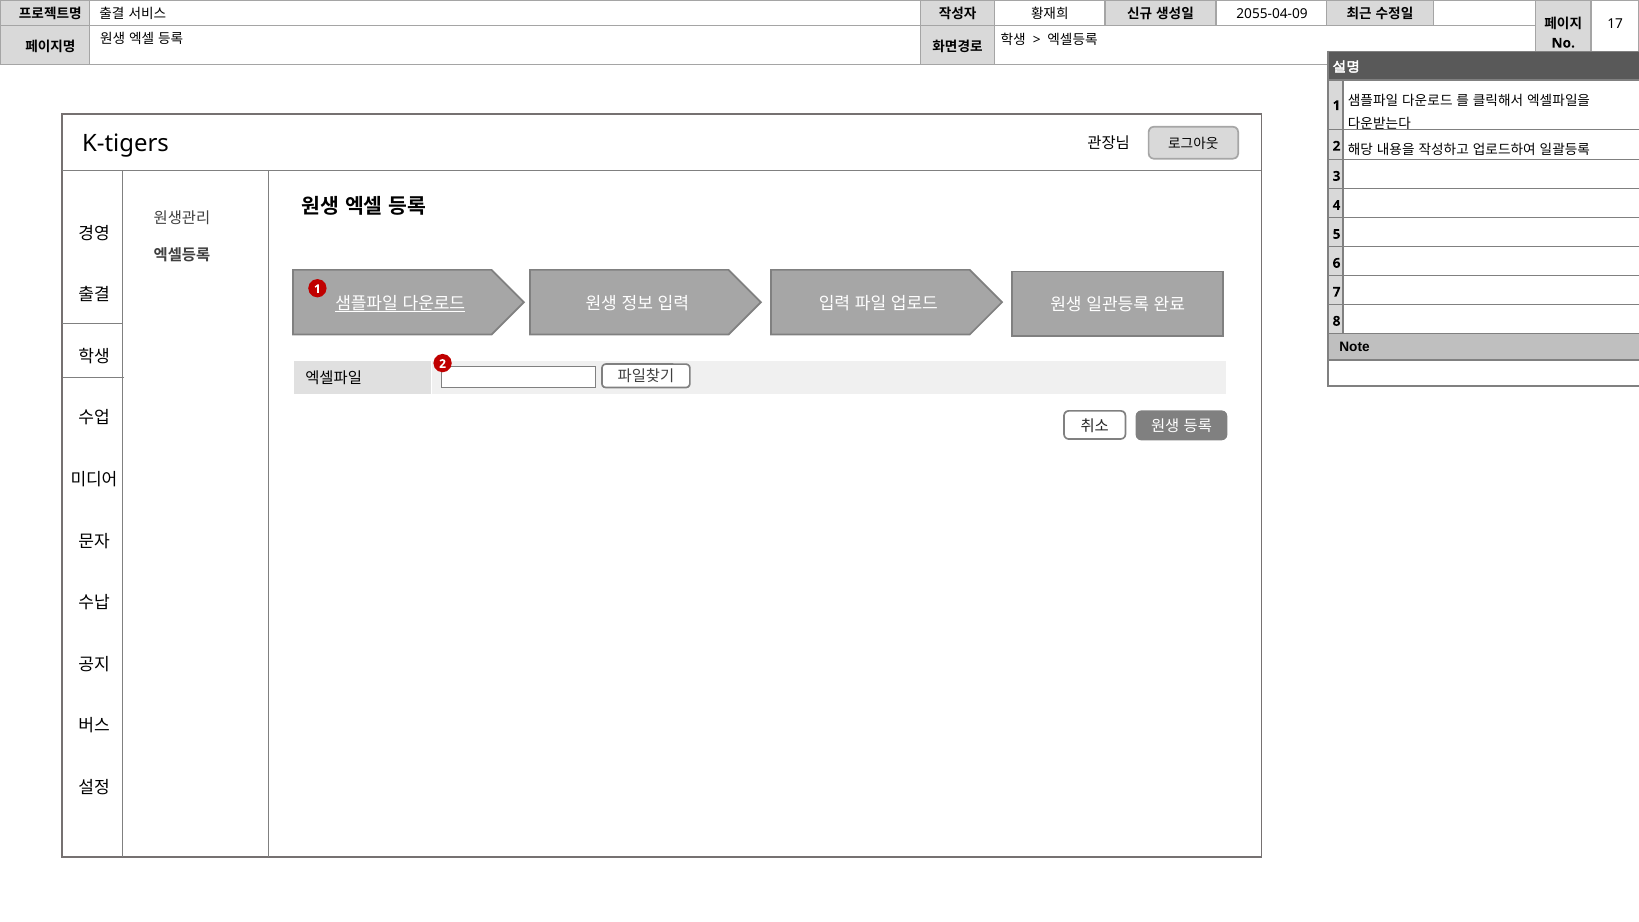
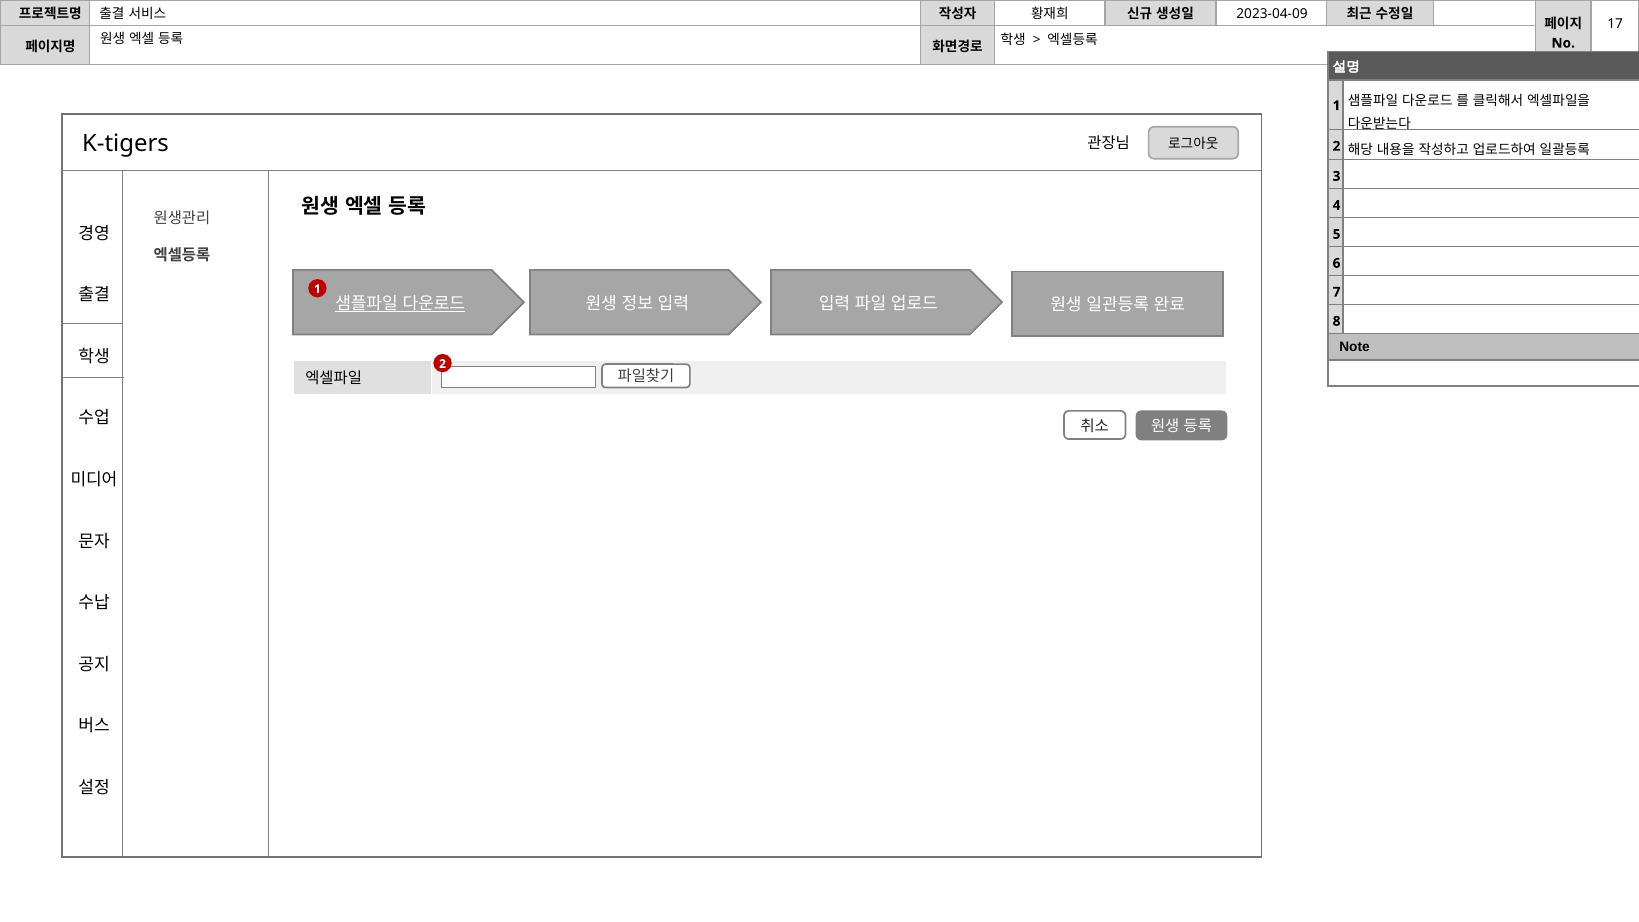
2055-04-09: 2055-04-09 -> 2023-04-09
